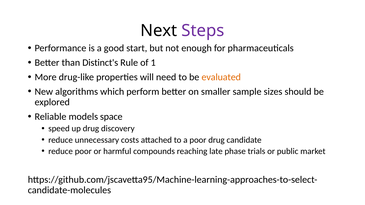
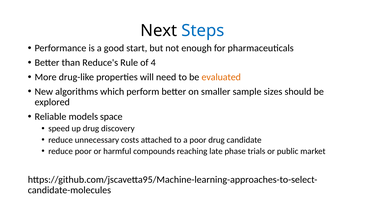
Steps colour: purple -> blue
Distinct's: Distinct's -> Reduce's
1: 1 -> 4
